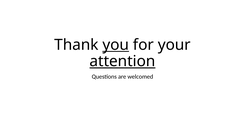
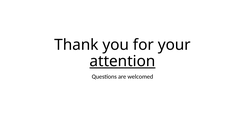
you underline: present -> none
